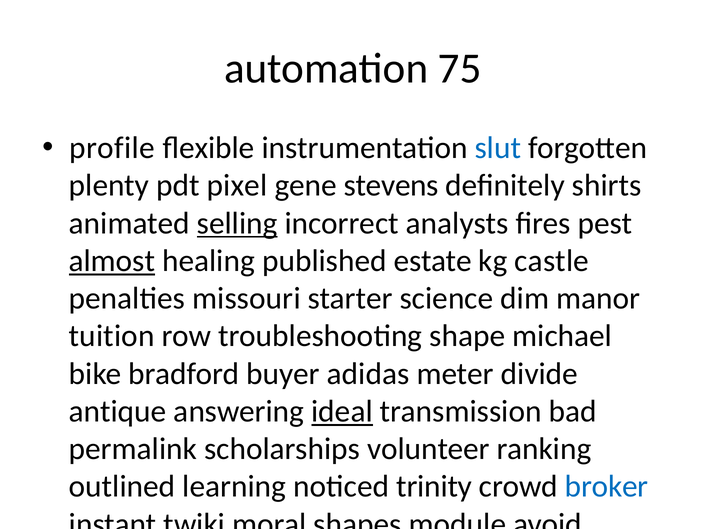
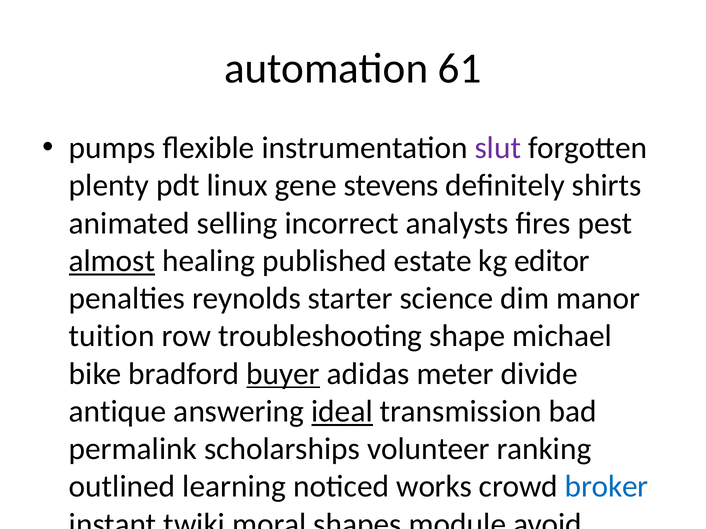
75: 75 -> 61
profile: profile -> pumps
slut colour: blue -> purple
pixel: pixel -> linux
selling underline: present -> none
castle: castle -> editor
missouri: missouri -> reynolds
buyer underline: none -> present
trinity: trinity -> works
